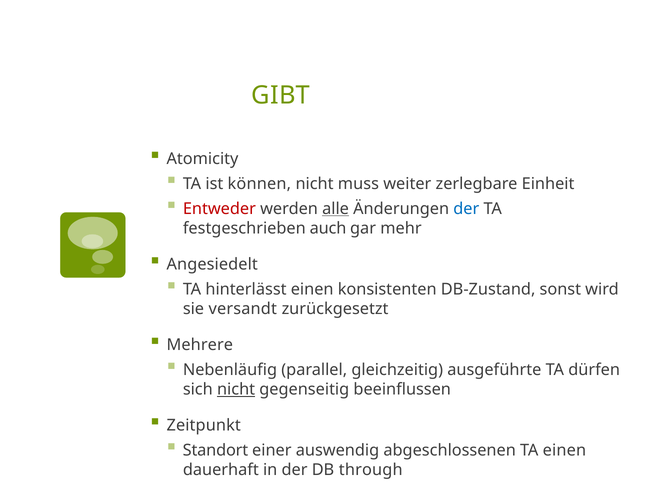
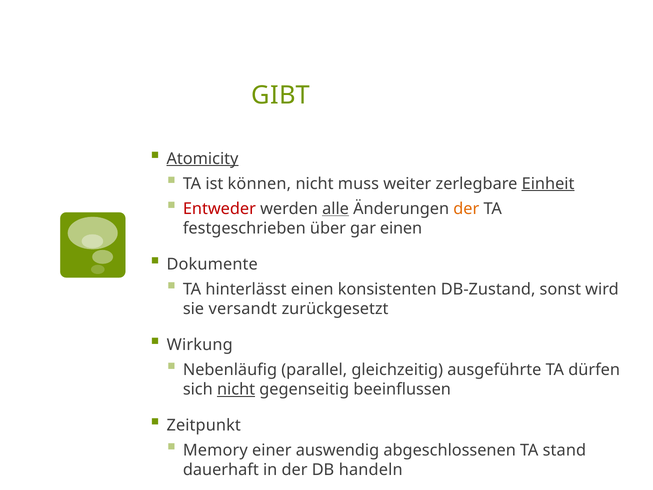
Atomicity underline: none -> present
Einheit underline: none -> present
der at (466, 209) colour: blue -> orange
auch: auch -> über
gar mehr: mehr -> einen
Angesiedelt: Angesiedelt -> Dokumente
Mehrere: Mehrere -> Wirkung
Standort: Standort -> Memory
TA einen: einen -> stand
through: through -> handeln
